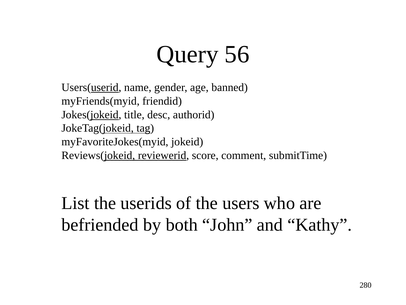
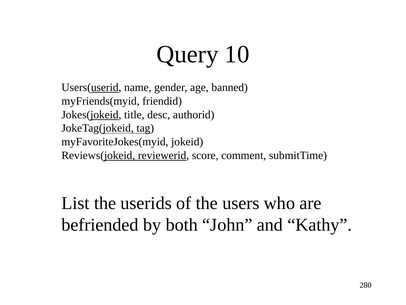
56: 56 -> 10
